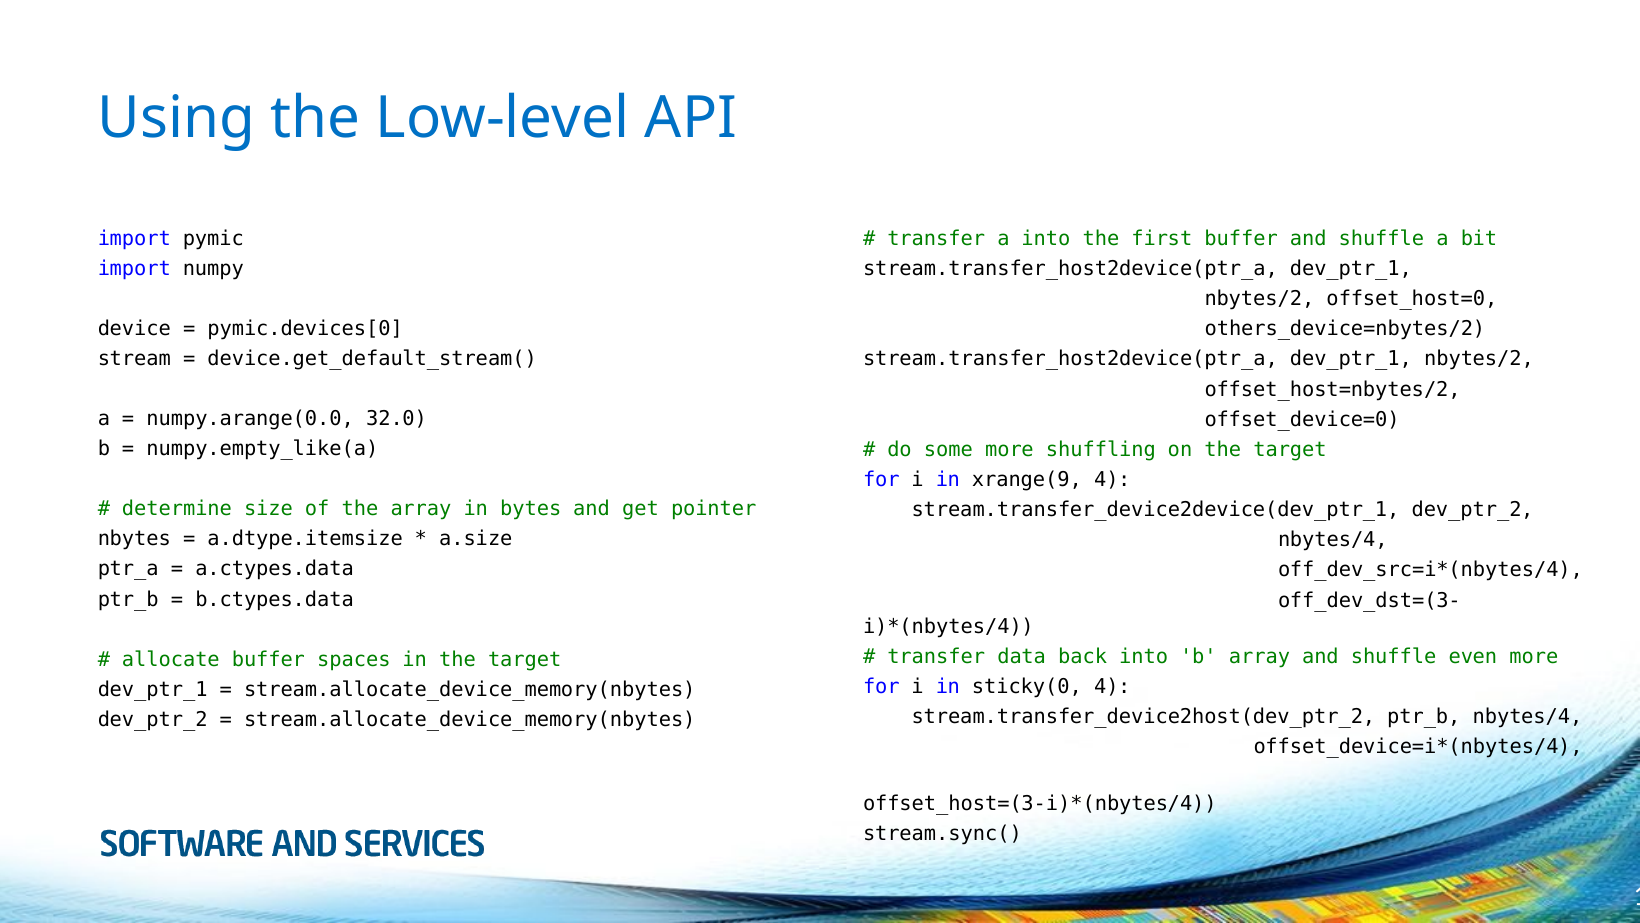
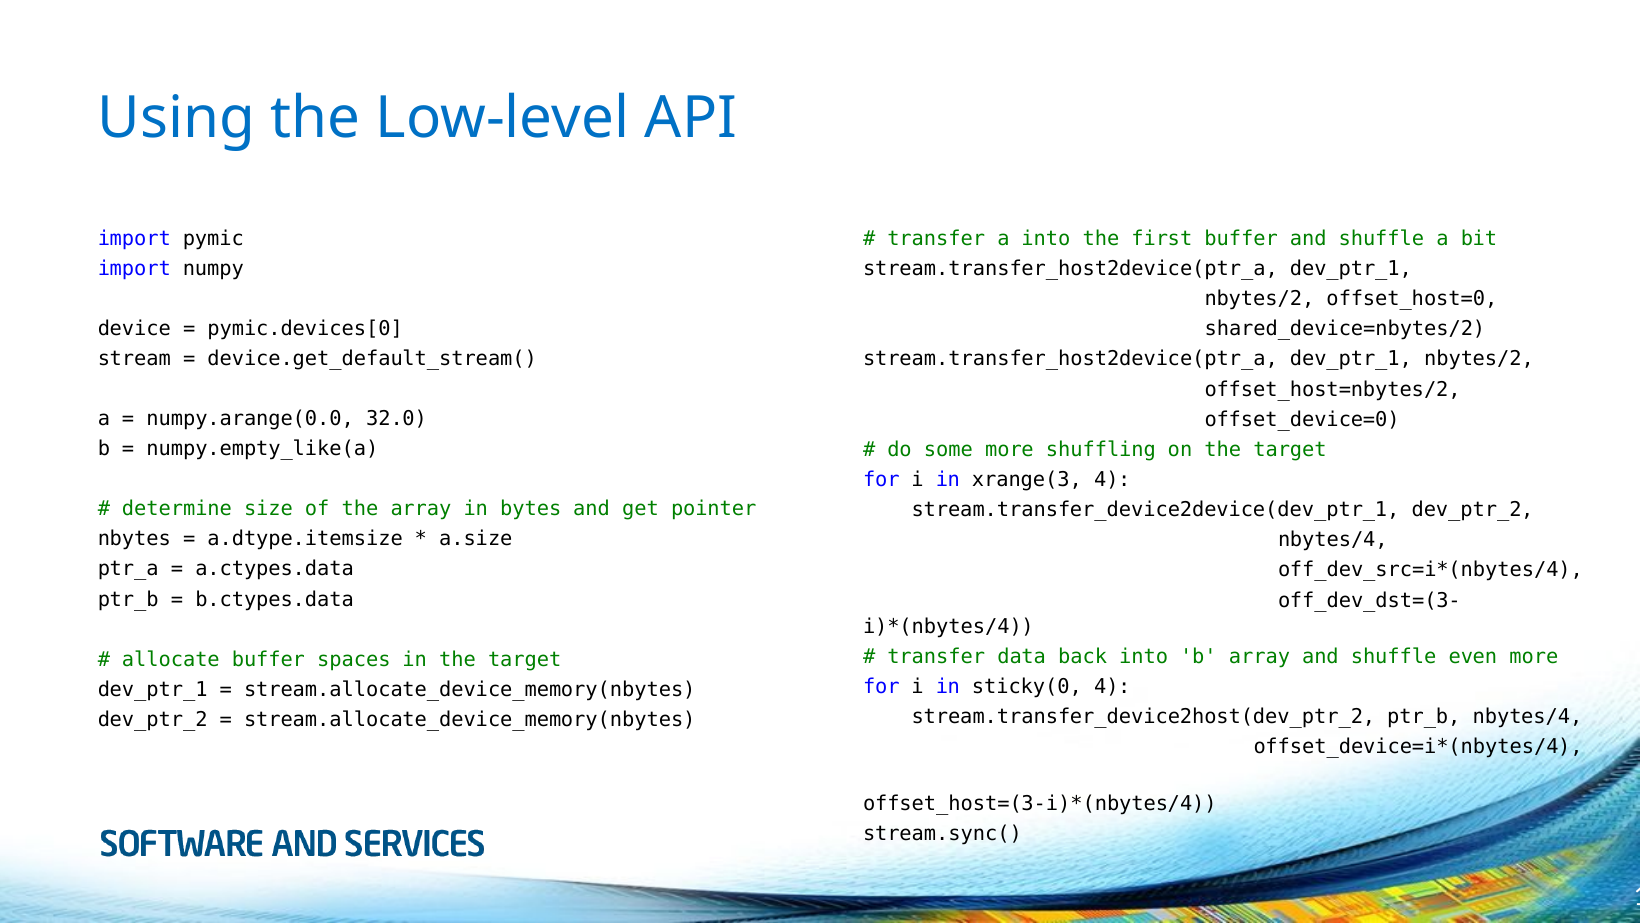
others_device=nbytes/2: others_device=nbytes/2 -> shared_device=nbytes/2
xrange(9: xrange(9 -> xrange(3
